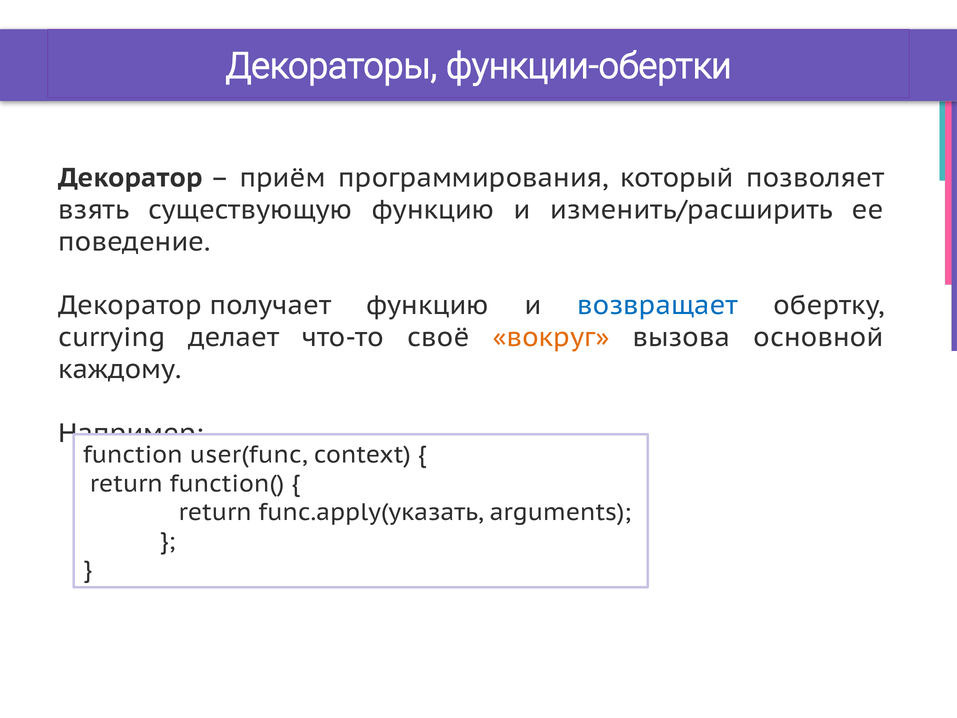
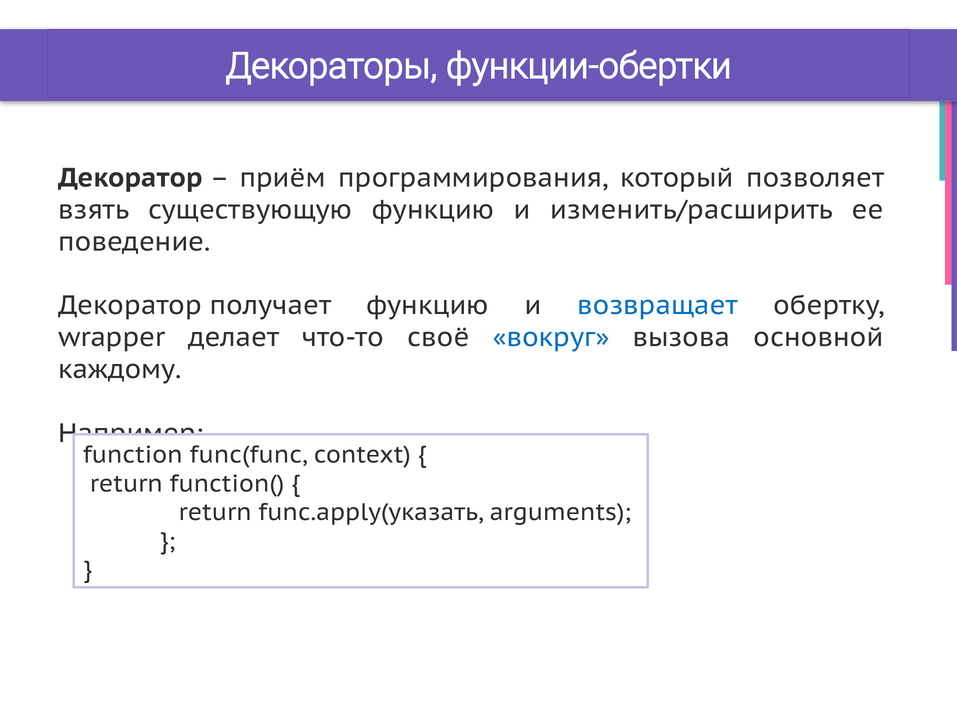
currying: currying -> wrapper
вокруг colour: orange -> blue
user(func: user(func -> func(func
